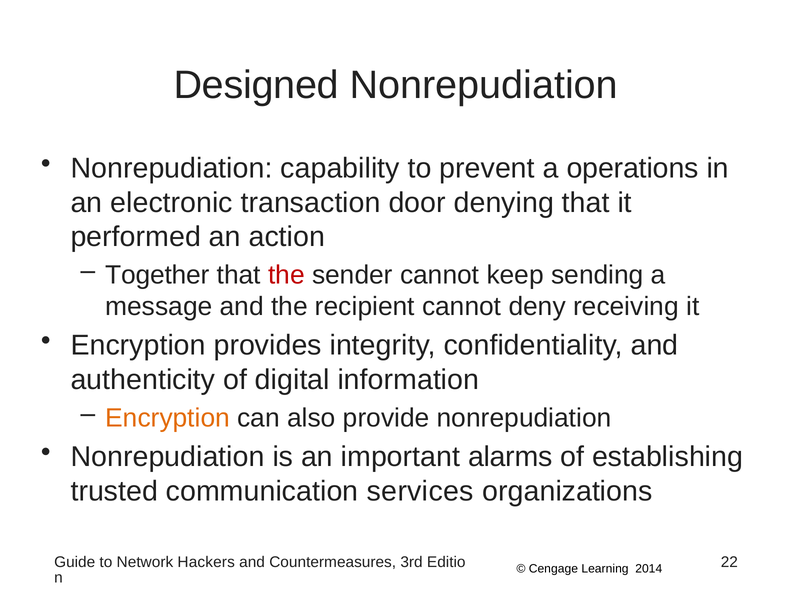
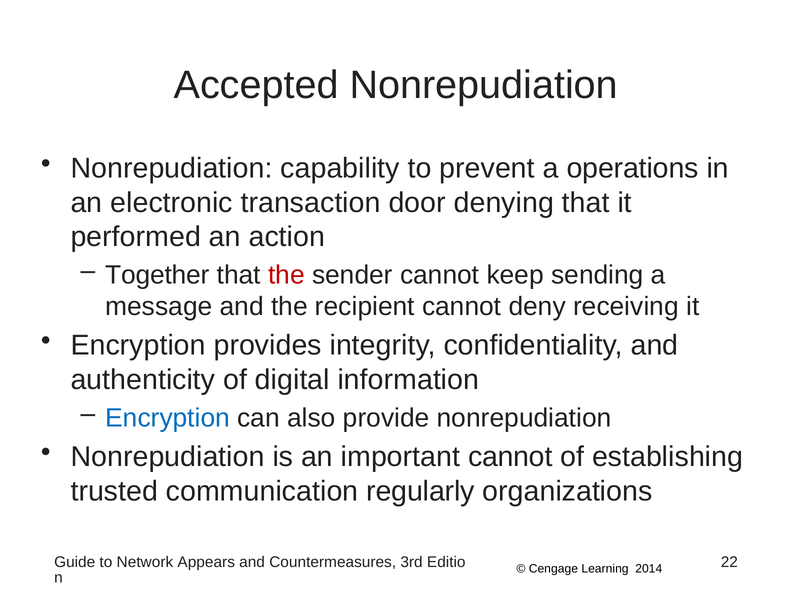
Designed: Designed -> Accepted
Encryption at (168, 418) colour: orange -> blue
important alarms: alarms -> cannot
services: services -> regularly
Hackers: Hackers -> Appears
